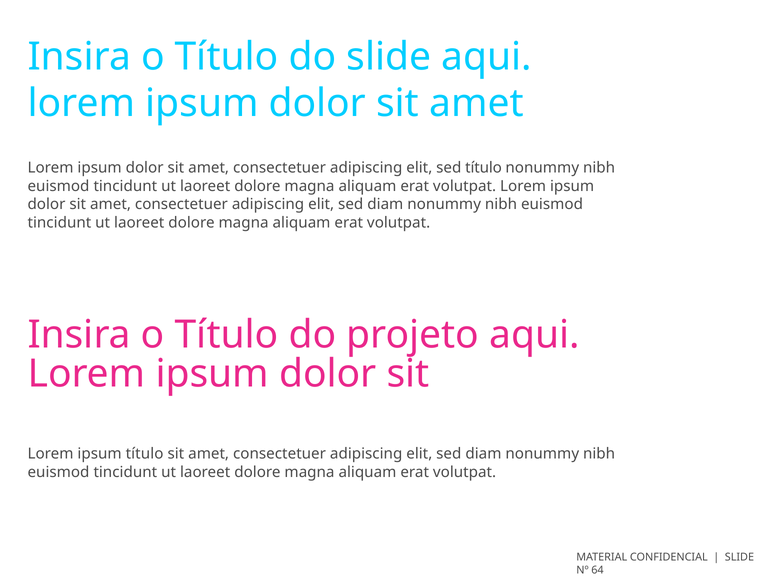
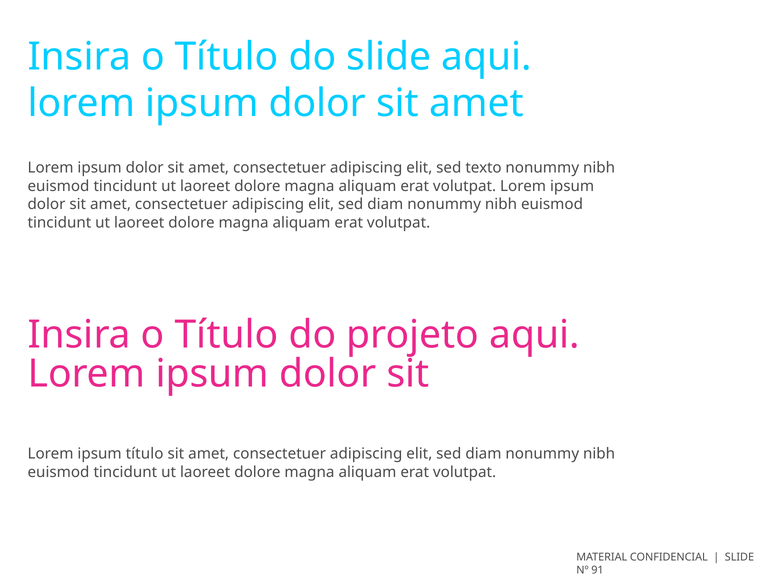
sed título: título -> texto
64: 64 -> 91
